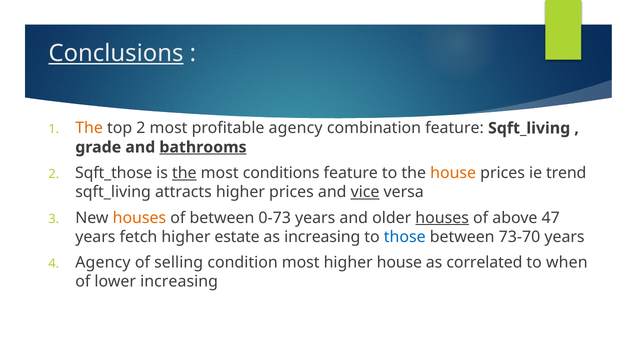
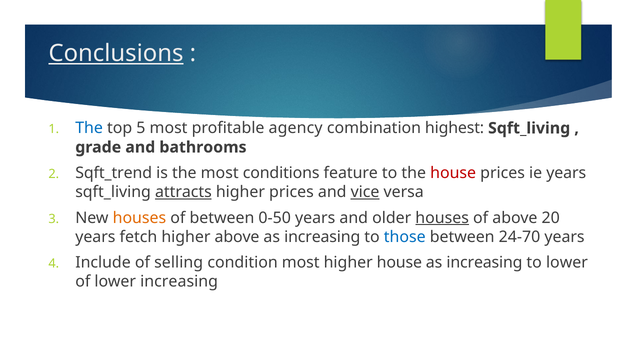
The at (89, 128) colour: orange -> blue
top 2: 2 -> 5
combination feature: feature -> highest
bathrooms underline: present -> none
Sqft_those: Sqft_those -> Sqft_trend
the at (184, 173) underline: present -> none
house at (453, 173) colour: orange -> red
ie trend: trend -> years
attracts underline: none -> present
0-73: 0-73 -> 0-50
47: 47 -> 20
higher estate: estate -> above
73-70: 73-70 -> 24-70
Agency at (103, 263): Agency -> Include
correlated at (484, 263): correlated -> increasing
to when: when -> lower
